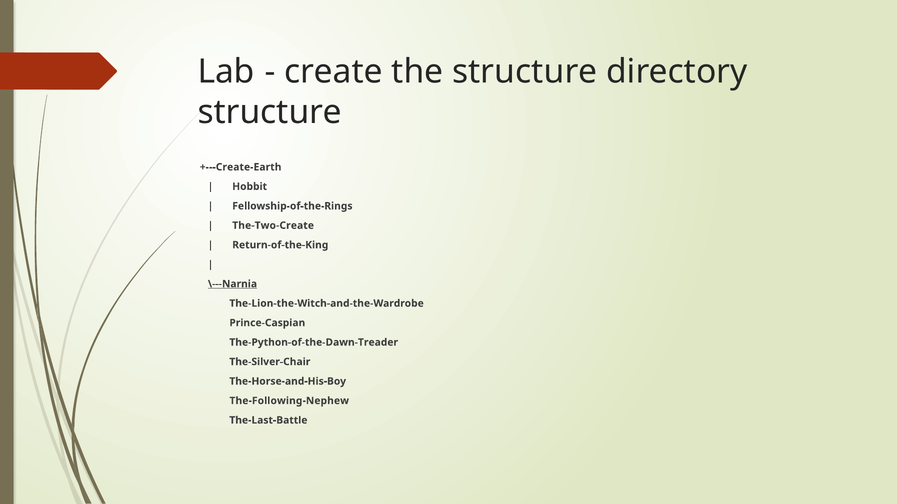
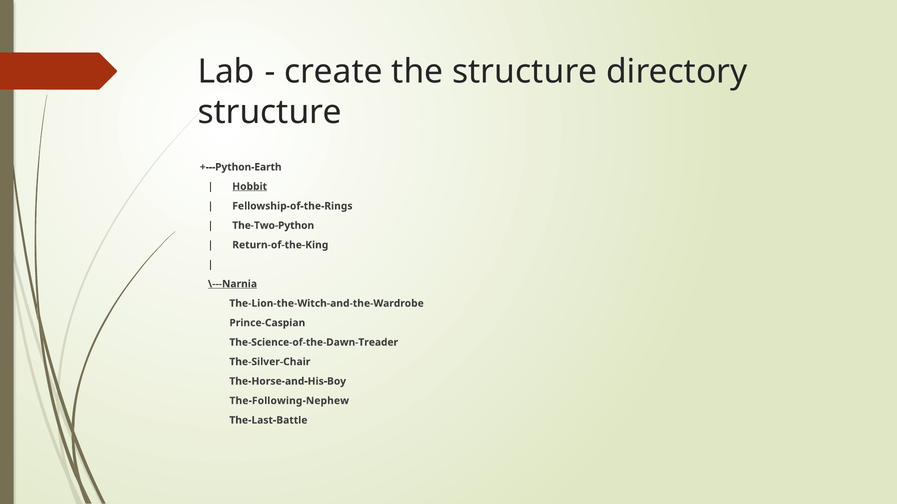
+---Create-Earth: +---Create-Earth -> +---Python-Earth
Hobbit underline: none -> present
The-Two-Create: The-Two-Create -> The-Two-Python
The-Python-of-the-Dawn-Treader: The-Python-of-the-Dawn-Treader -> The-Science-of-the-Dawn-Treader
